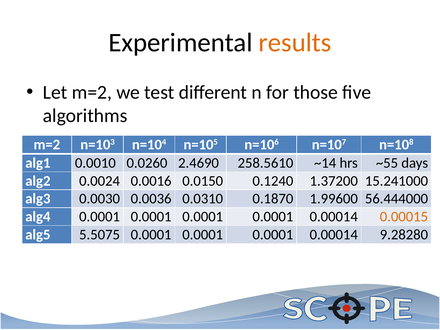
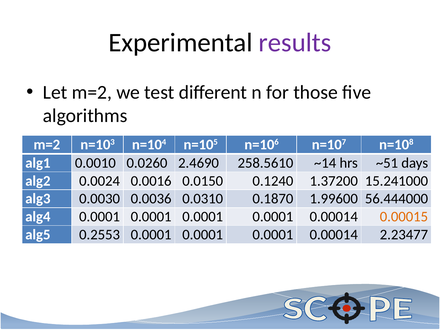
results colour: orange -> purple
~55: ~55 -> ~51
5.5075: 5.5075 -> 0.2553
9.28280: 9.28280 -> 2.23477
